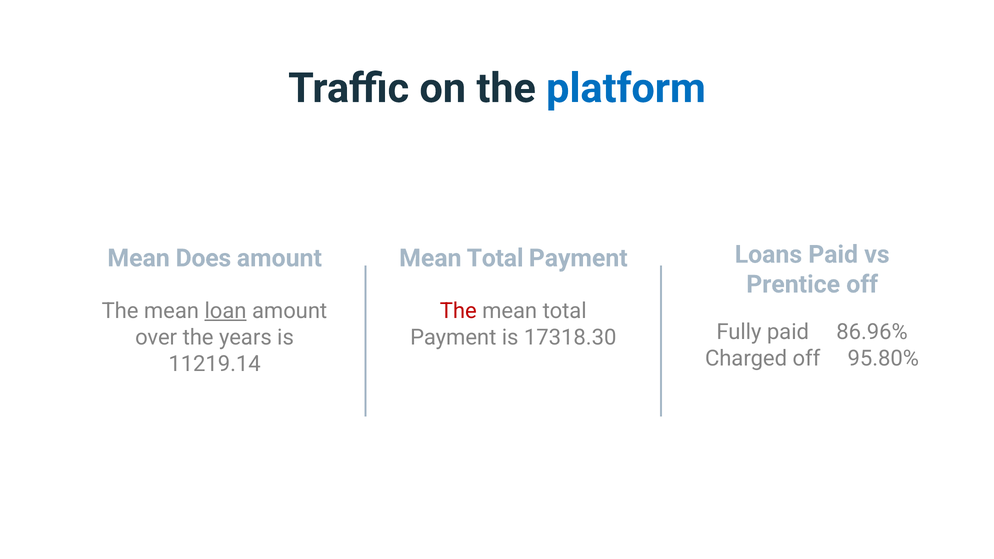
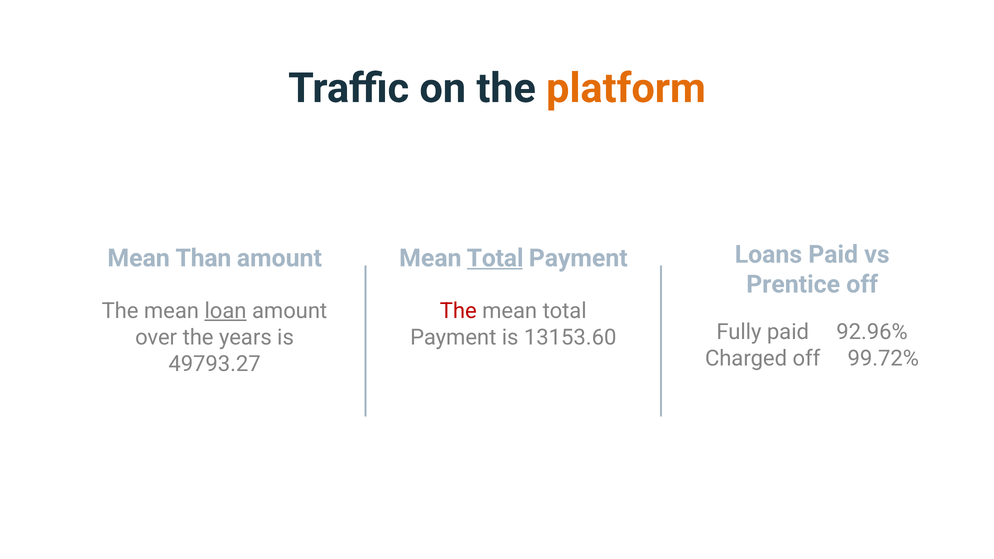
platform colour: blue -> orange
Does: Does -> Than
Total at (495, 258) underline: none -> present
86.96%: 86.96% -> 92.96%
17318.30: 17318.30 -> 13153.60
95.80%: 95.80% -> 99.72%
11219.14: 11219.14 -> 49793.27
